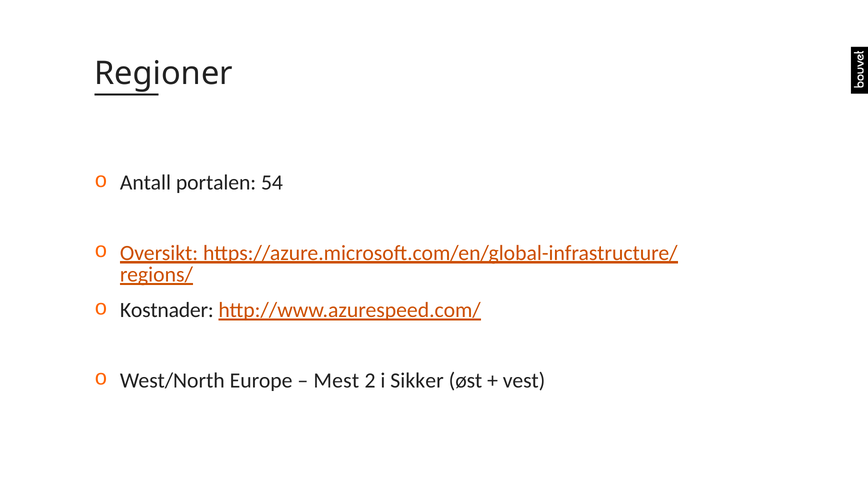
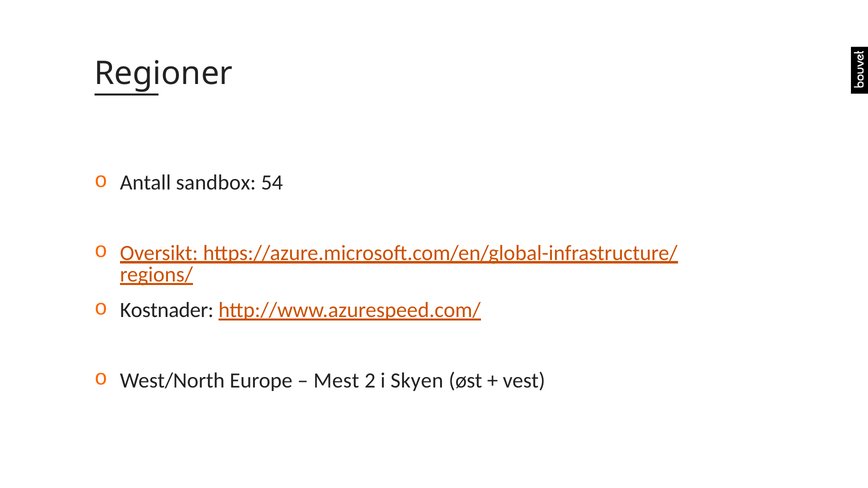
portalen: portalen -> sandbox
Sikker: Sikker -> Skyen
